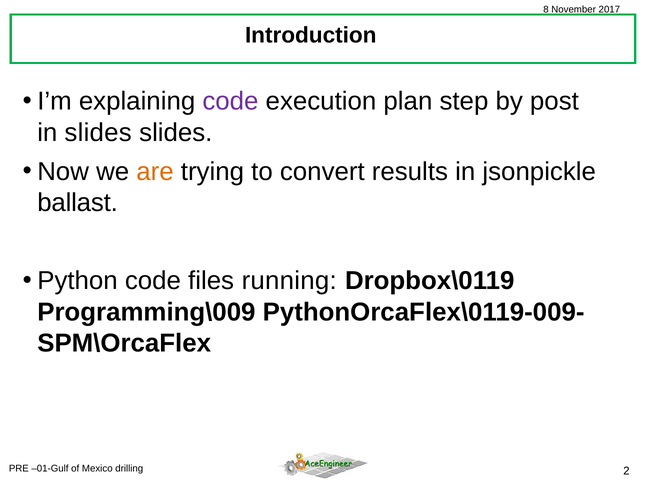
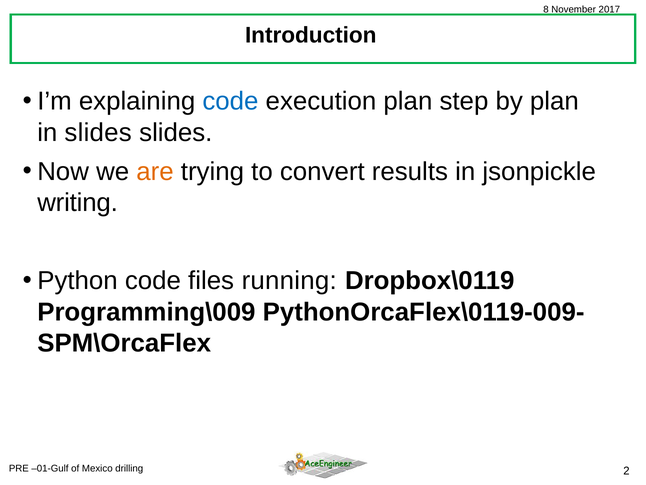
code at (230, 101) colour: purple -> blue
by post: post -> plan
ballast: ballast -> writing
